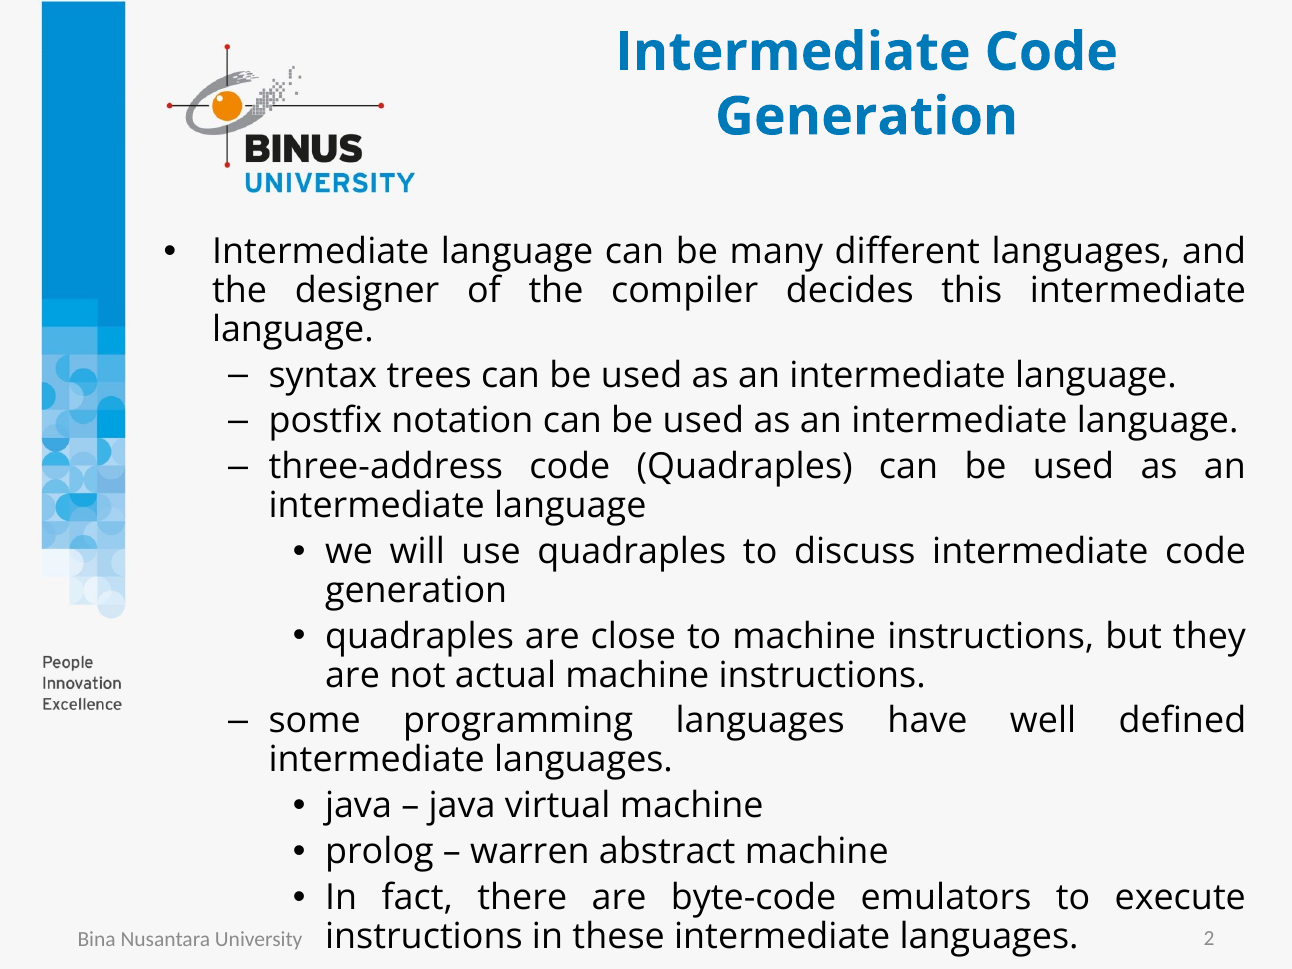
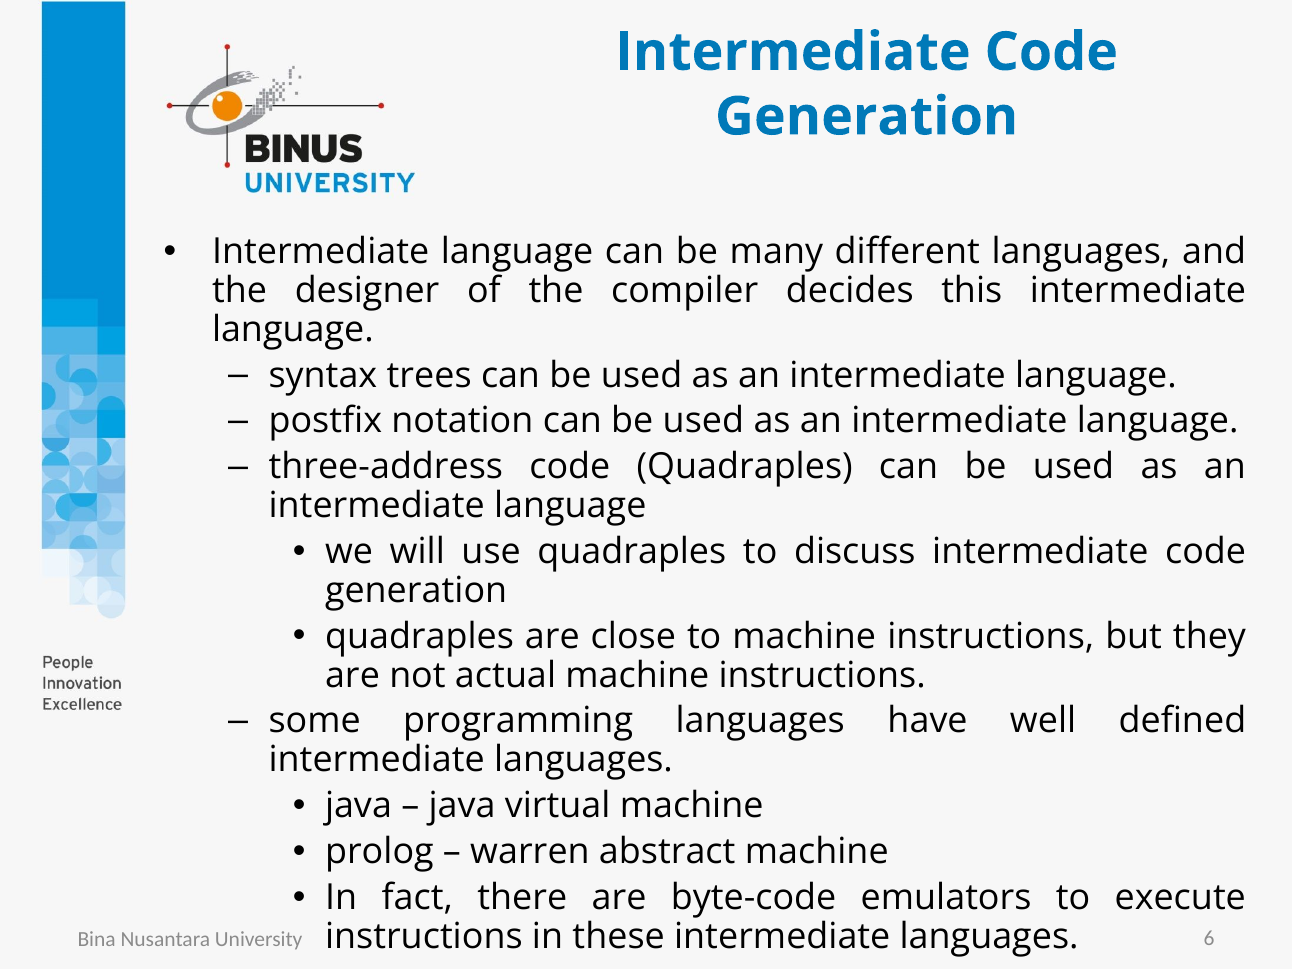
2: 2 -> 6
